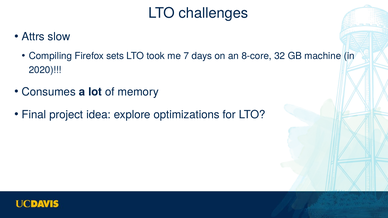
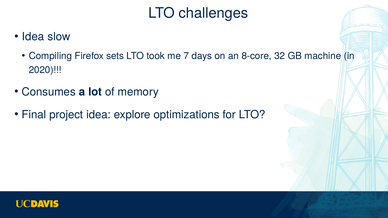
Attrs at (33, 37): Attrs -> Idea
